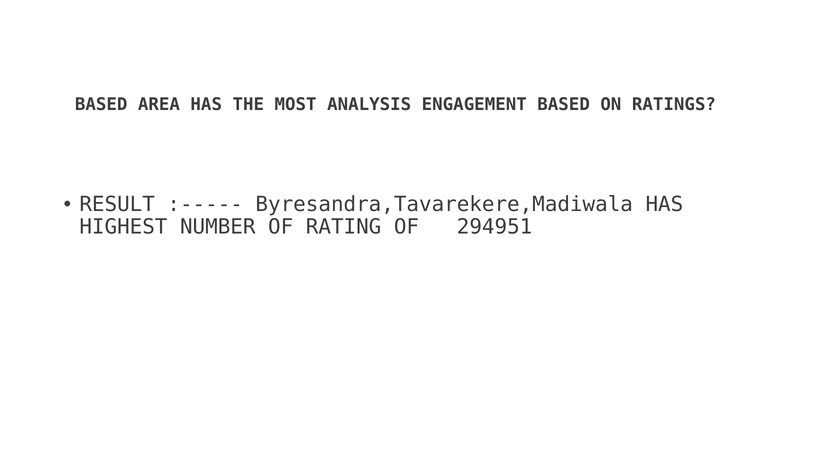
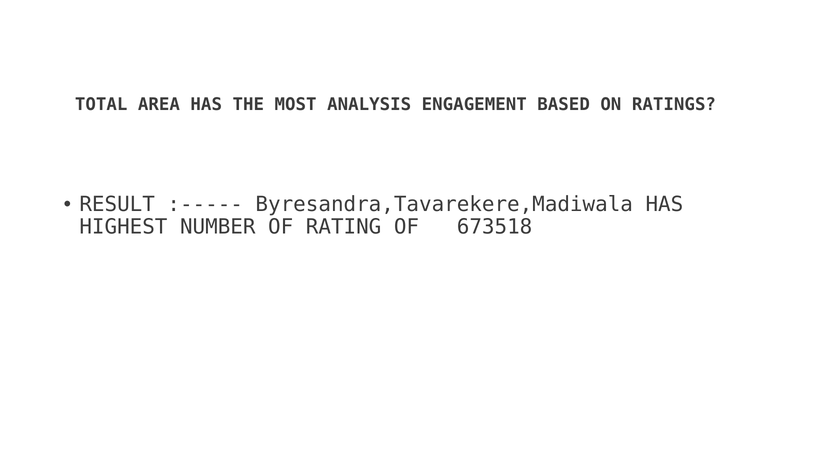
BASED at (101, 105): BASED -> TOTAL
294951: 294951 -> 673518
